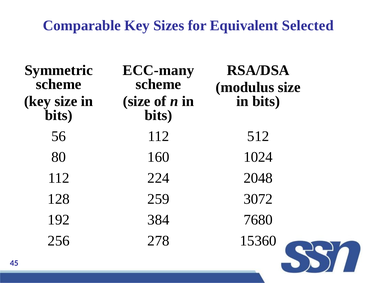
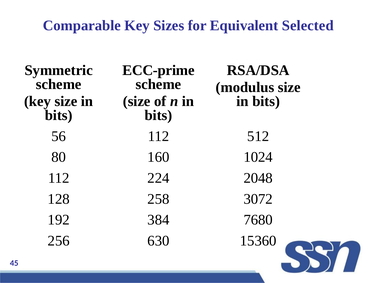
ECC-many: ECC-many -> ECC-prime
259: 259 -> 258
278: 278 -> 630
